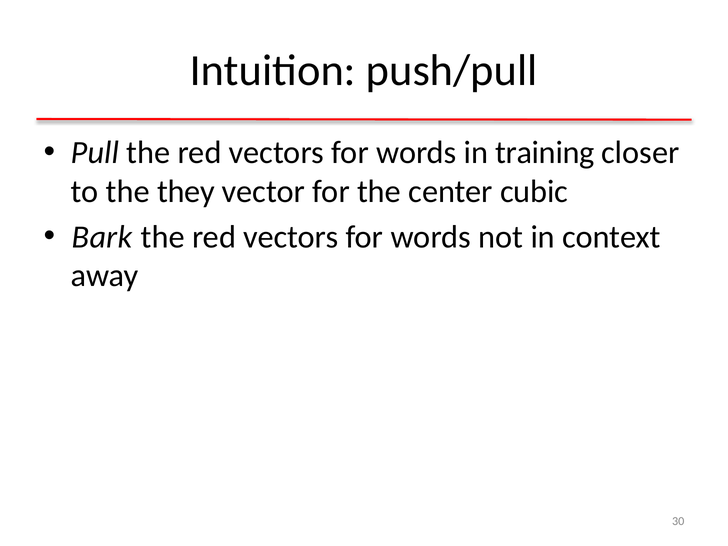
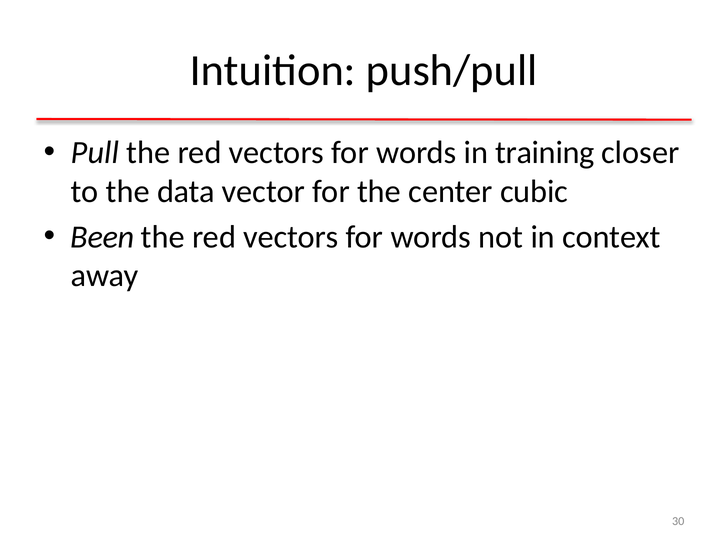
they: they -> data
Bark: Bark -> Been
